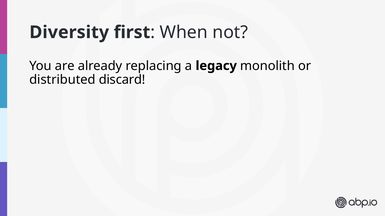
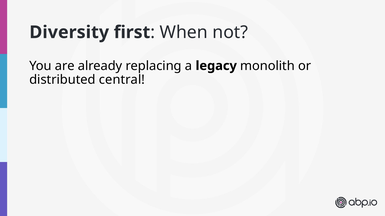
discard: discard -> central
